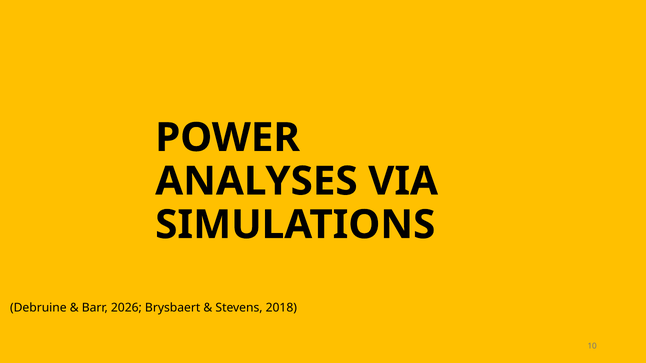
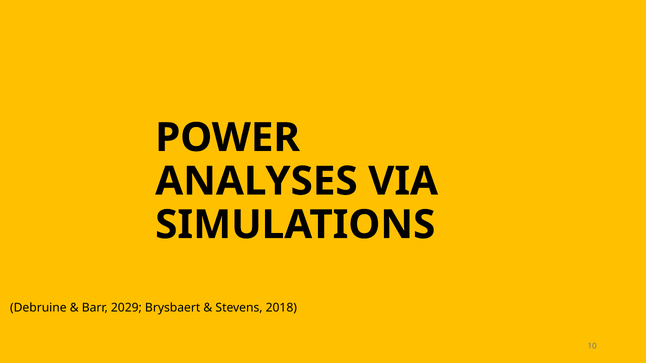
2026: 2026 -> 2029
